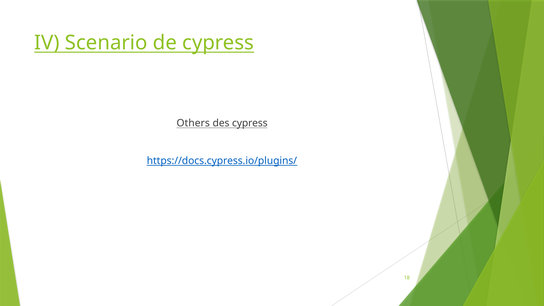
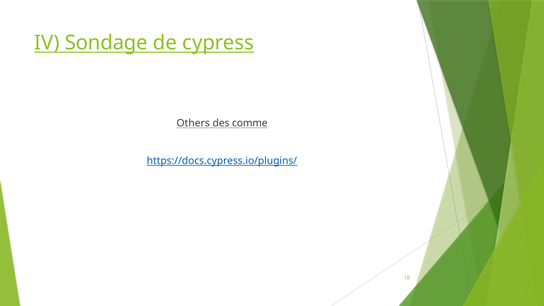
Scenario: Scenario -> Sondage
des cypress: cypress -> comme
